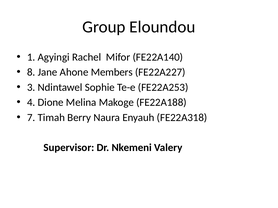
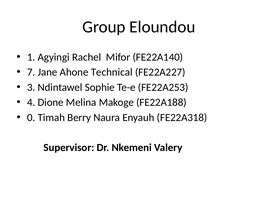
8: 8 -> 7
Members: Members -> Technical
7: 7 -> 0
